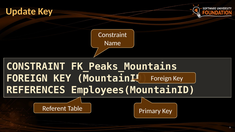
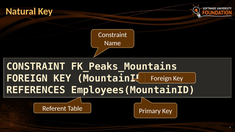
Update: Update -> Natural
